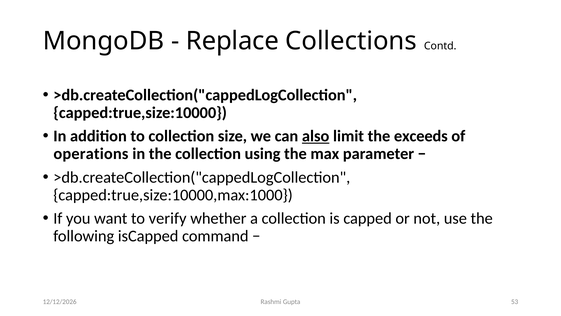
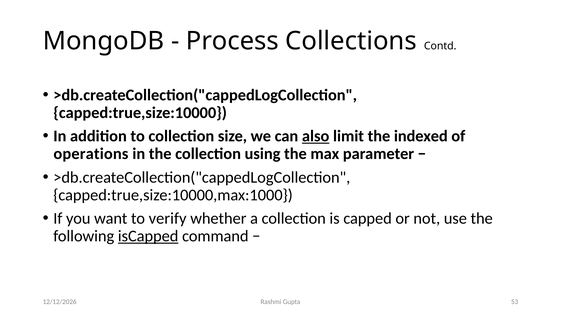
Replace: Replace -> Process
exceeds: exceeds -> indexed
isCapped underline: none -> present
